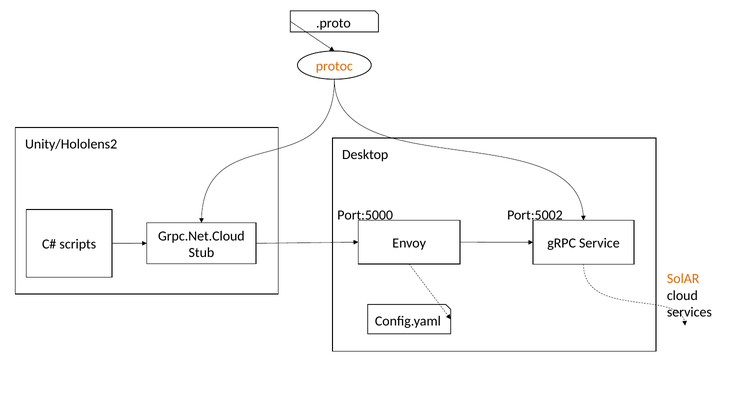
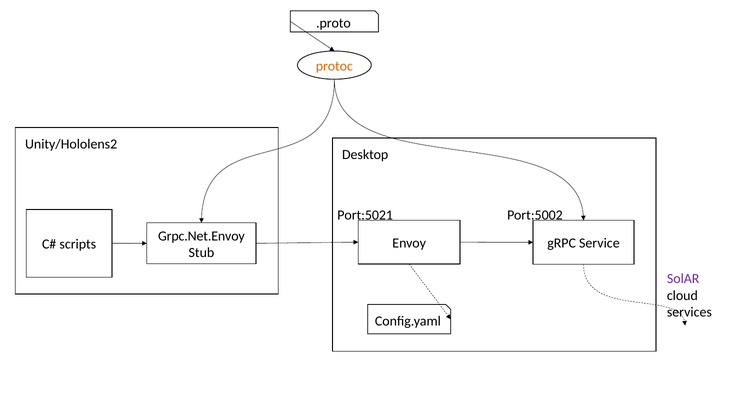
Port:5000: Port:5000 -> Port:5021
Grpc.Net.Cloud: Grpc.Net.Cloud -> Grpc.Net.Envoy
SolAR colour: orange -> purple
